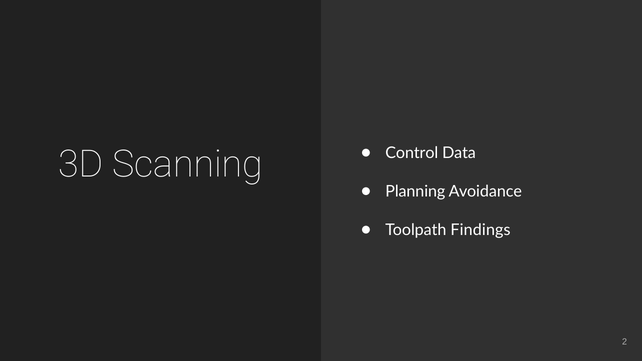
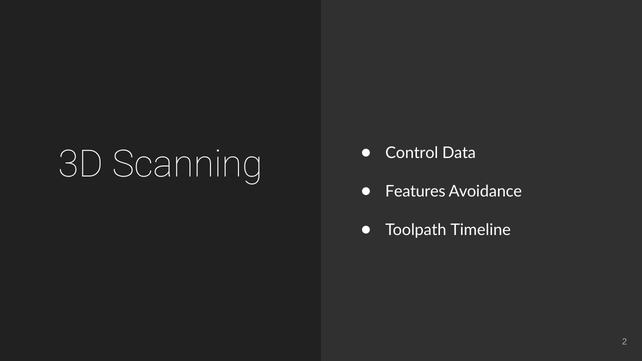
Planning: Planning -> Features
Findings: Findings -> Timeline
